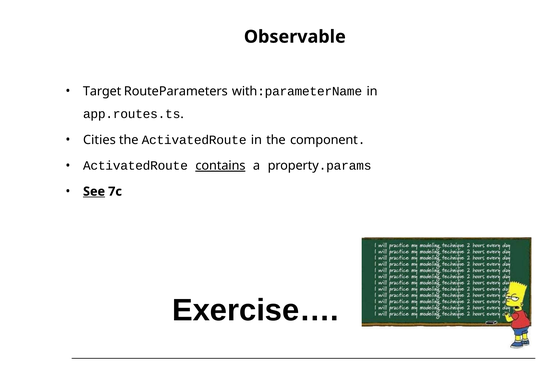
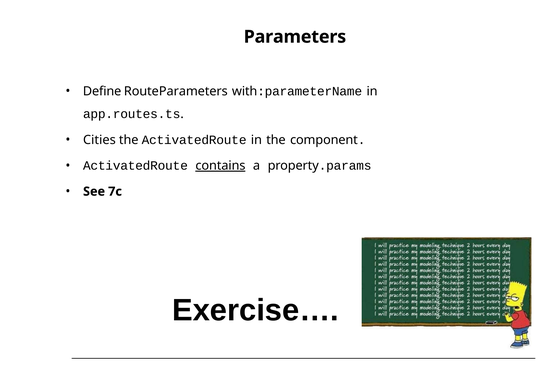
Observable: Observable -> Parameters
Target: Target -> Define
See underline: present -> none
